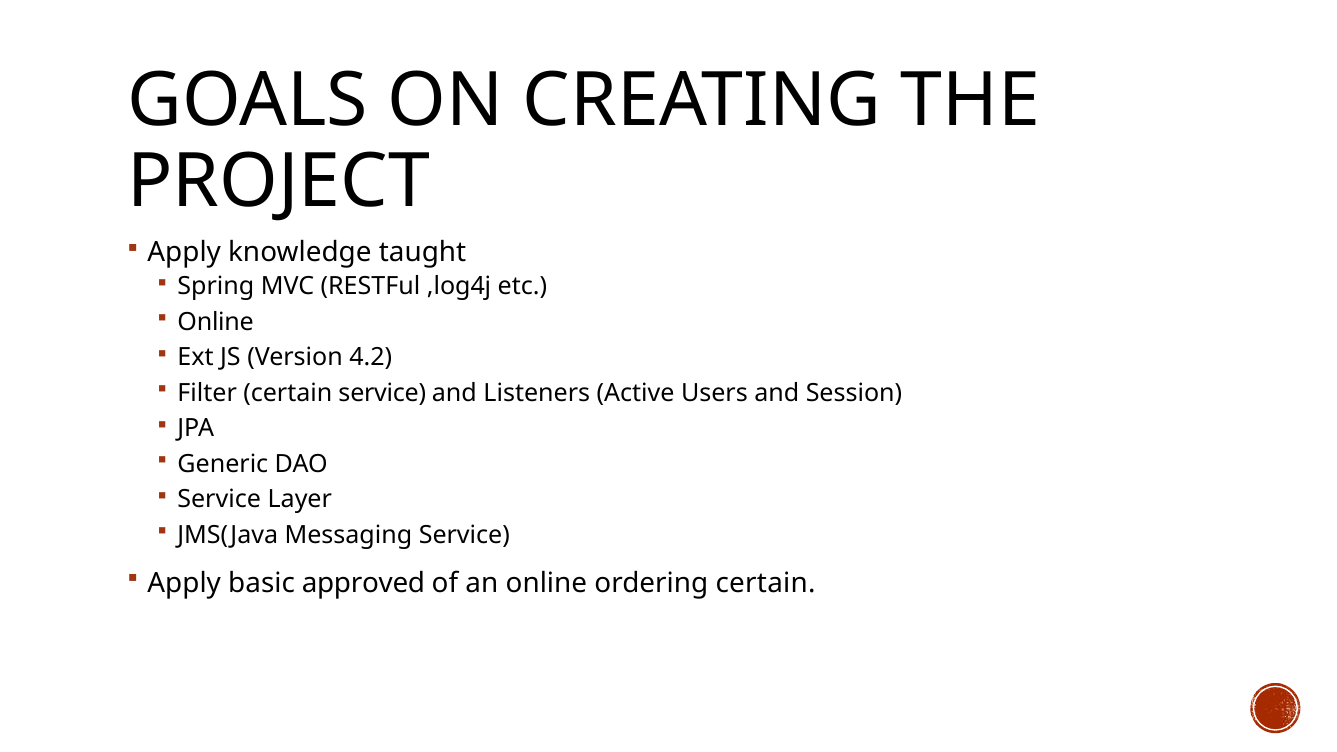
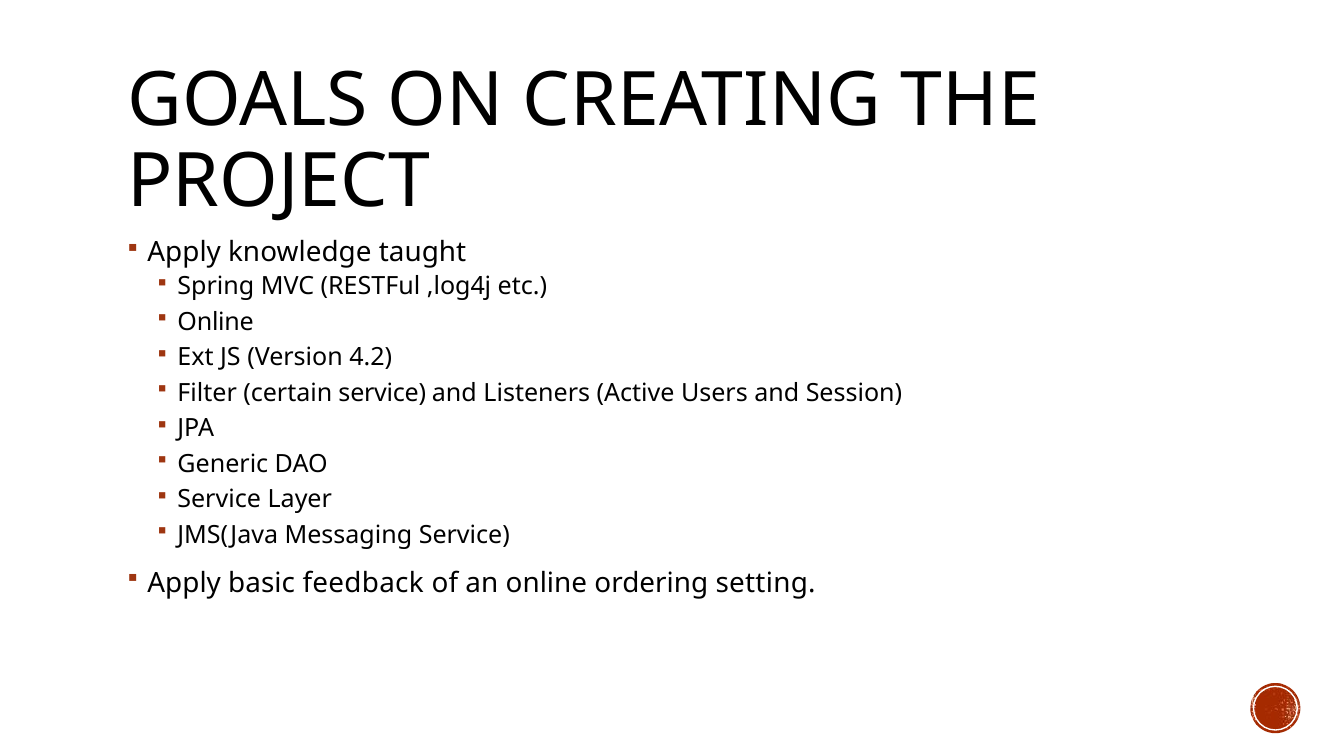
approved: approved -> feedback
ordering certain: certain -> setting
